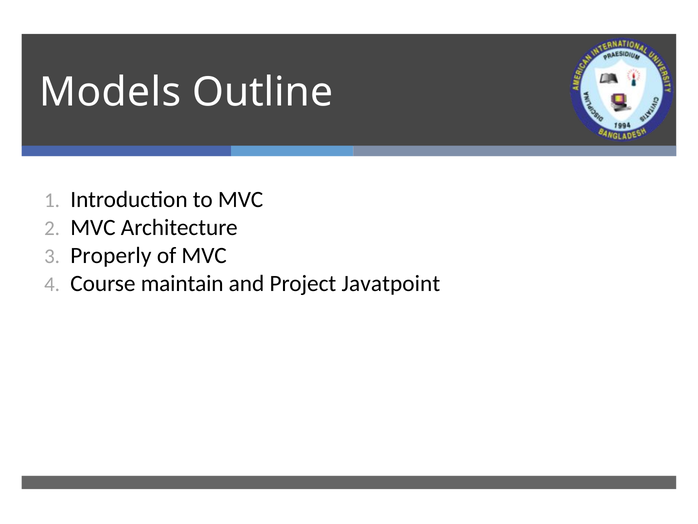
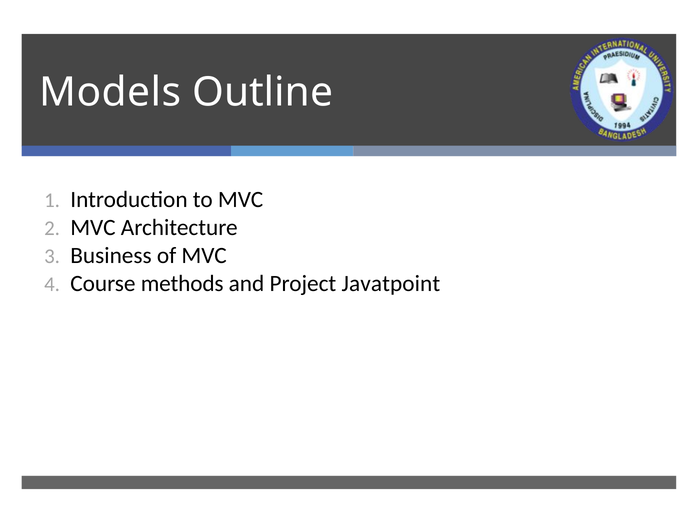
Properly: Properly -> Business
maintain: maintain -> methods
